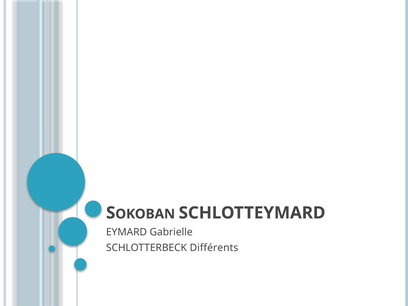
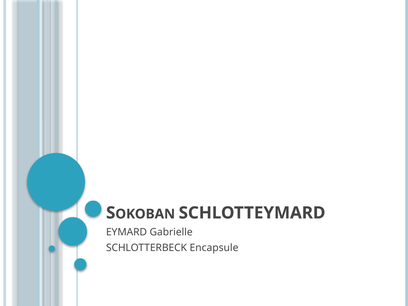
Différents: Différents -> Encapsule
